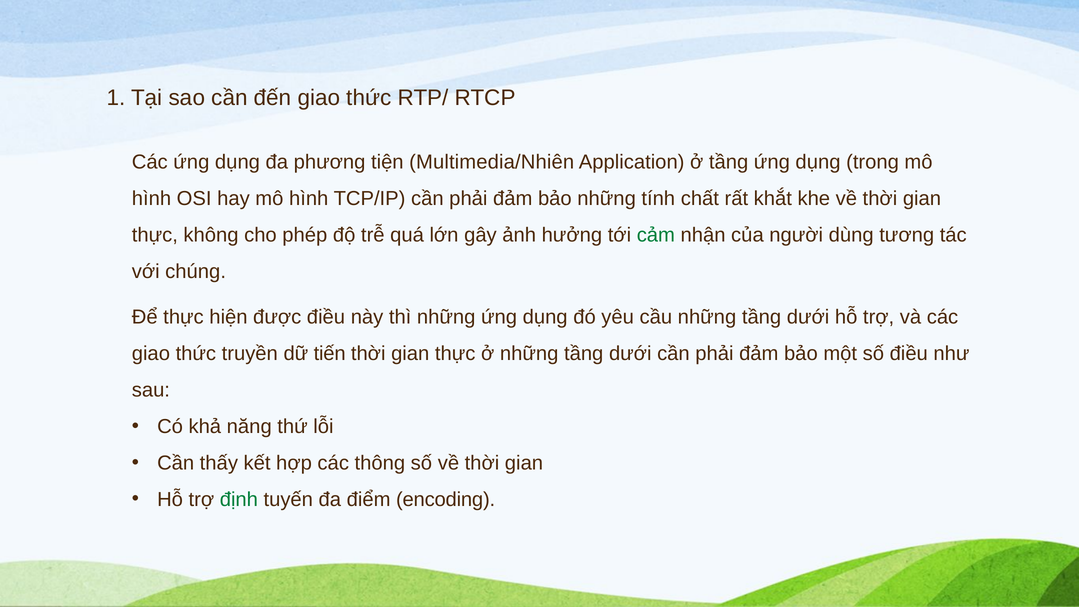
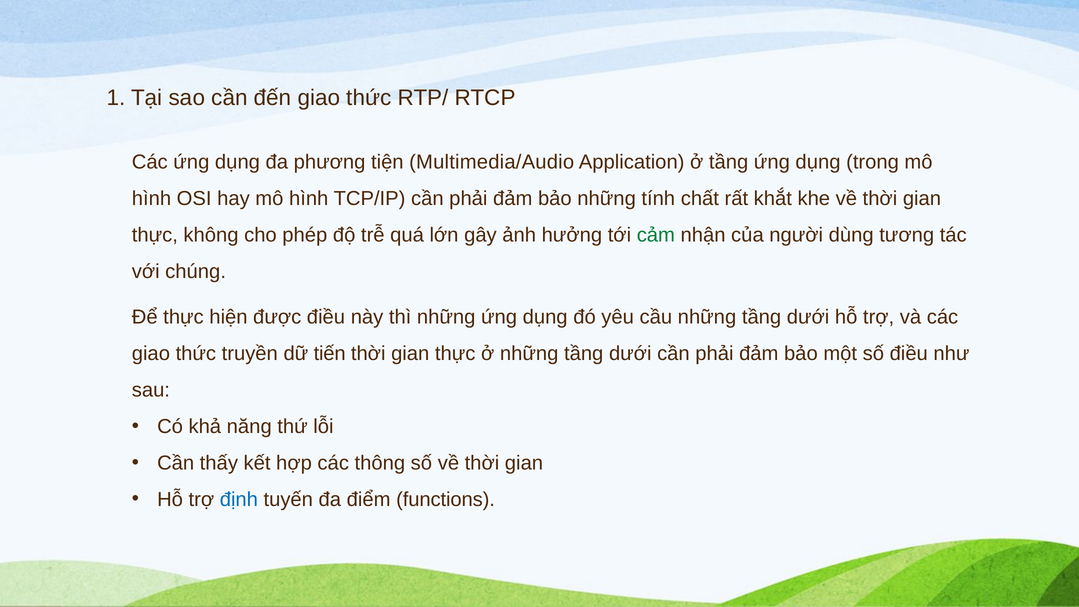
Multimedia/Nhiên: Multimedia/Nhiên -> Multimedia/Audio
định colour: green -> blue
encoding: encoding -> functions
